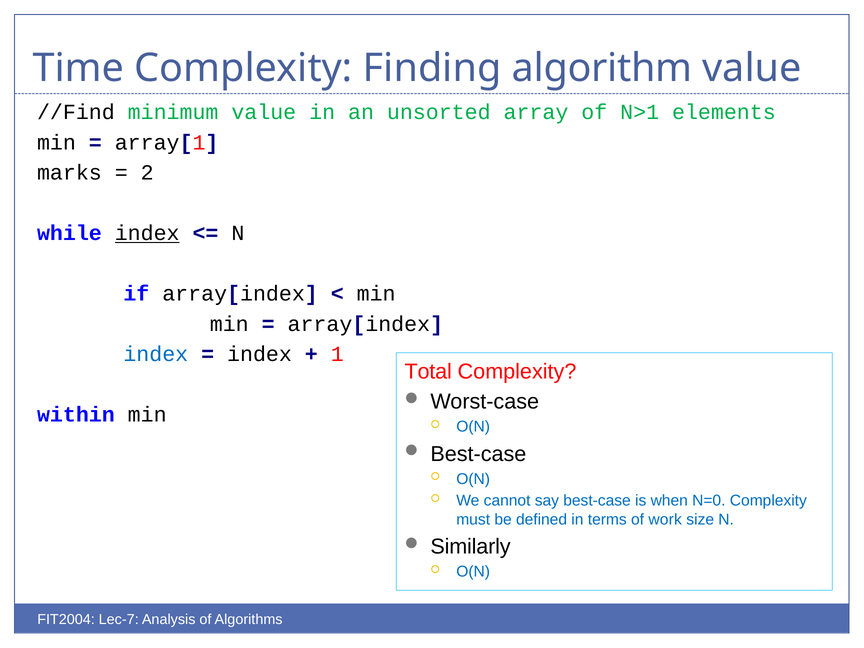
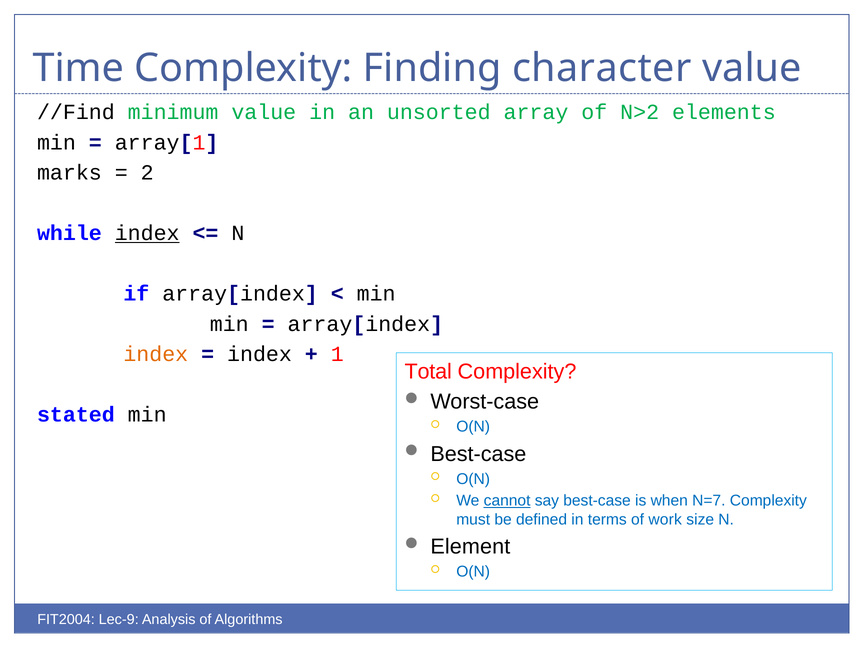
algorithm: algorithm -> character
N>1: N>1 -> N>2
index at (156, 354) colour: blue -> orange
within: within -> stated
cannot underline: none -> present
N=0: N=0 -> N=7
Similarly: Similarly -> Element
Lec-7: Lec-7 -> Lec-9
